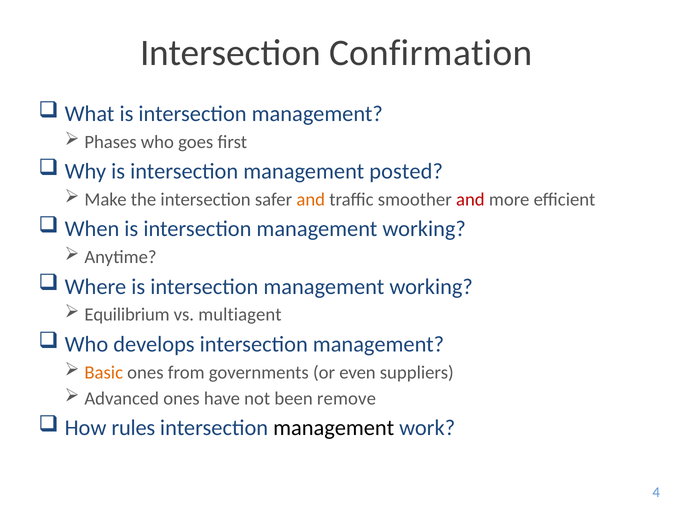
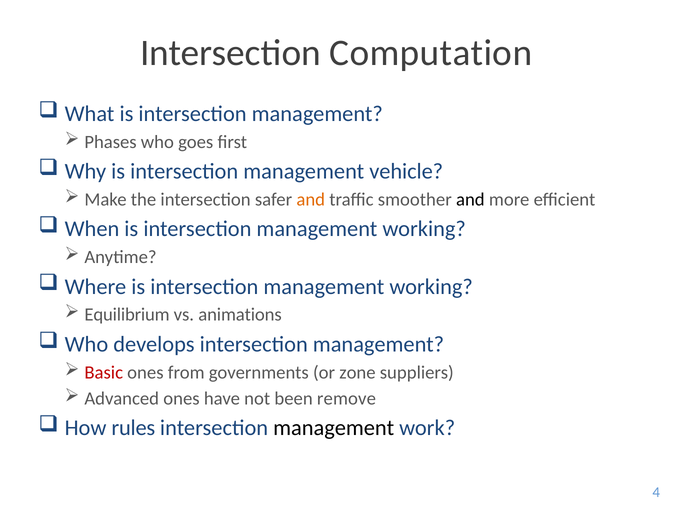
Confirmation: Confirmation -> Computation
posted: posted -> vehicle
and at (470, 200) colour: red -> black
multiagent: multiagent -> animations
Basic colour: orange -> red
even: even -> zone
